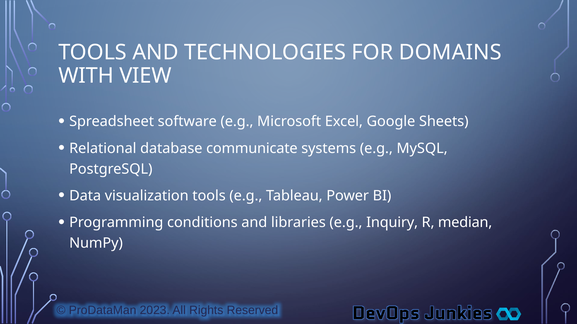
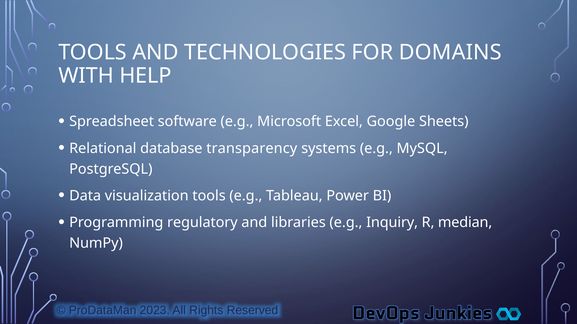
VIEW: VIEW -> HELP
communicate: communicate -> transparency
conditions: conditions -> regulatory
